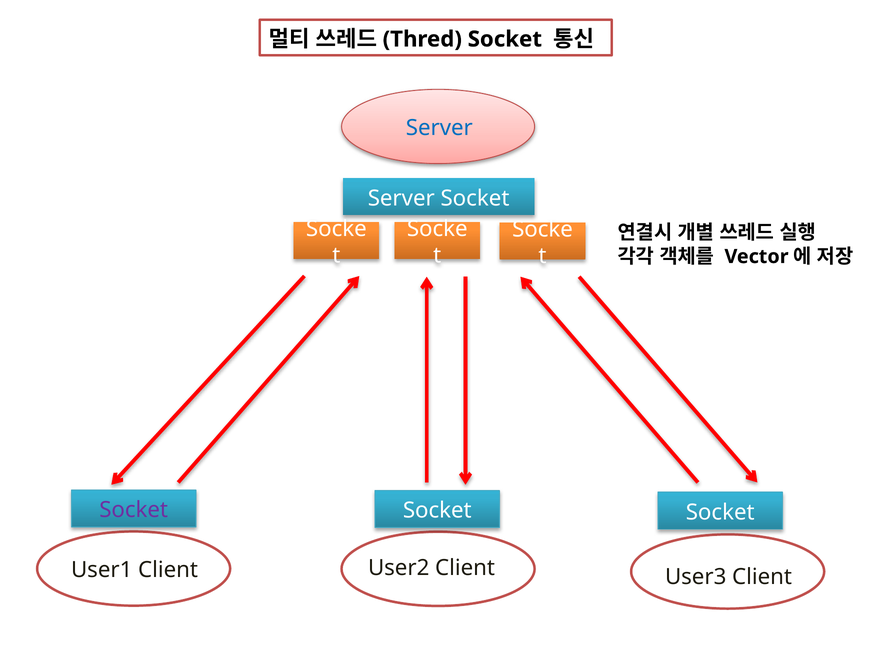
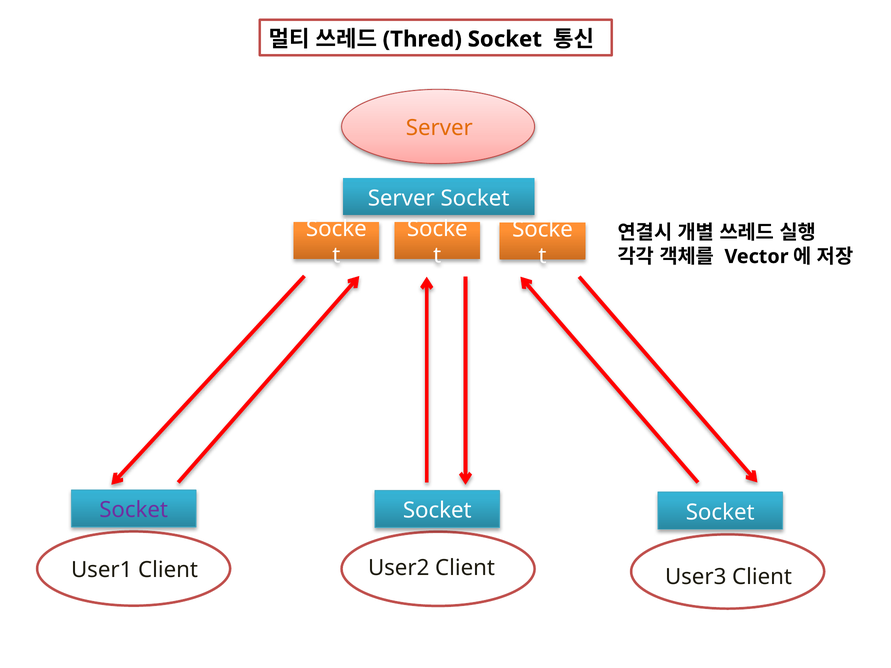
Server at (439, 128) colour: blue -> orange
